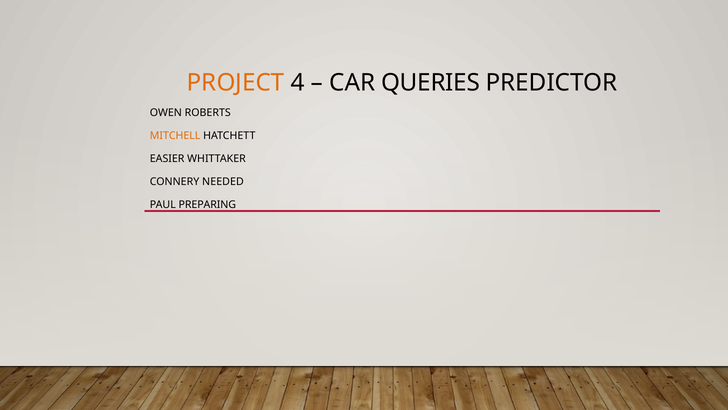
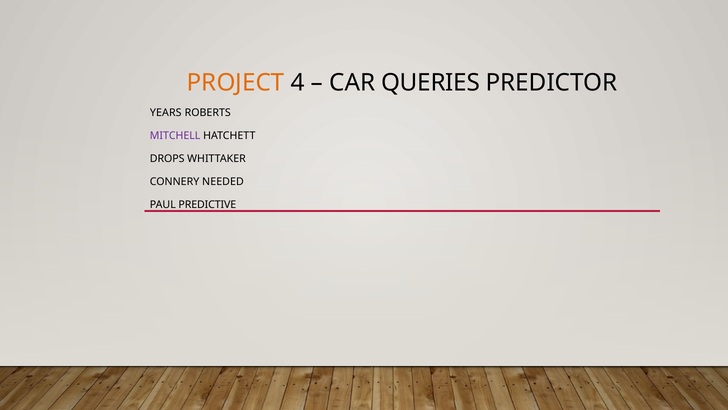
OWEN: OWEN -> YEARS
MITCHELL colour: orange -> purple
EASIER: EASIER -> DROPS
PREPARING: PREPARING -> PREDICTIVE
